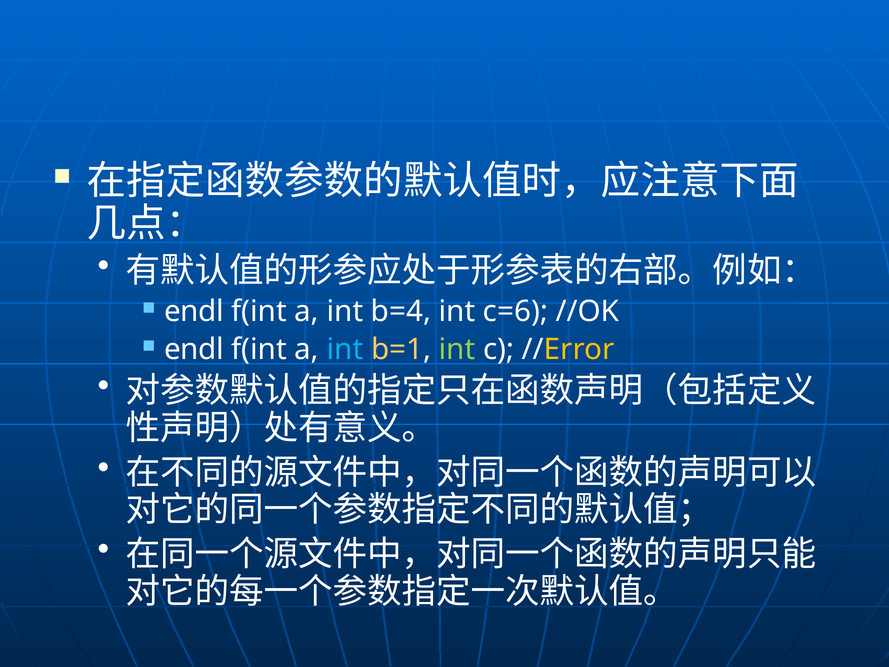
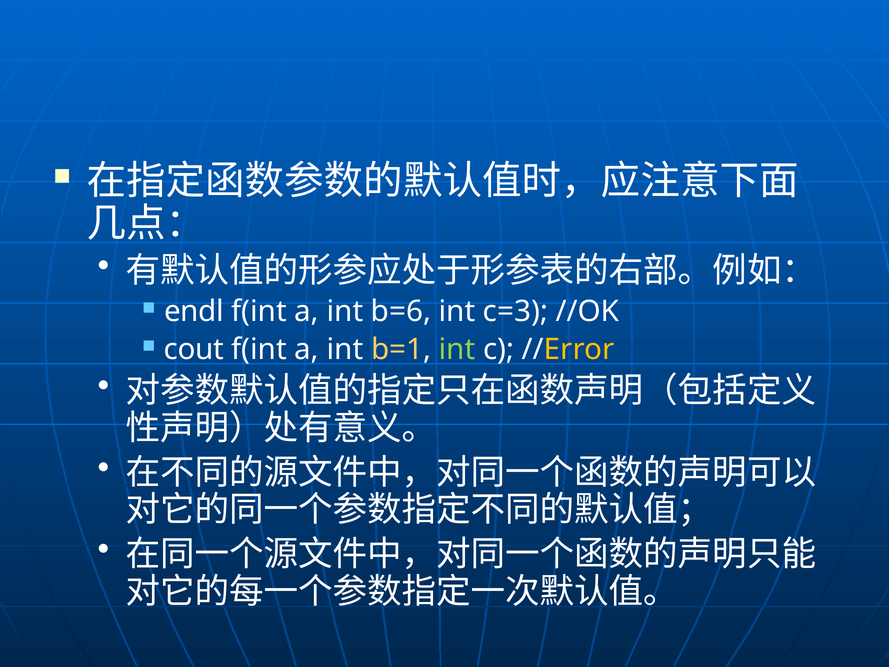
b=4: b=4 -> b=6
c=6: c=6 -> c=3
endl at (194, 349): endl -> cout
int at (345, 349) colour: light blue -> white
